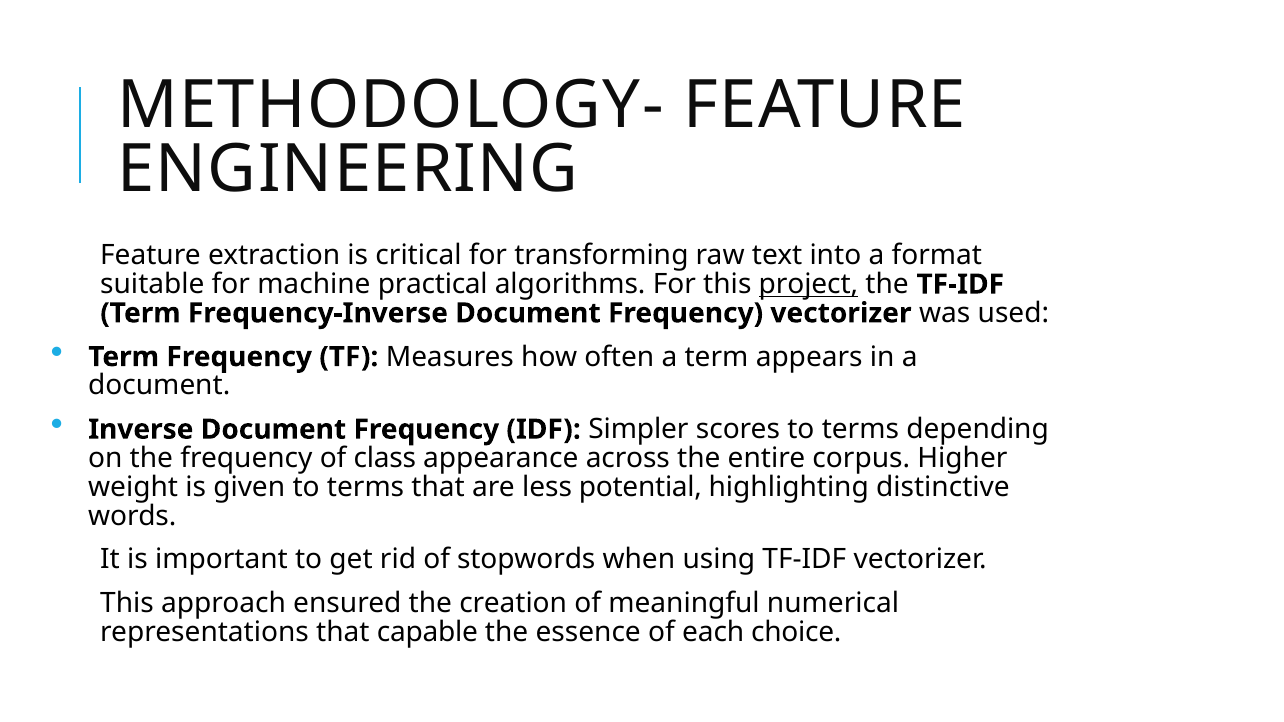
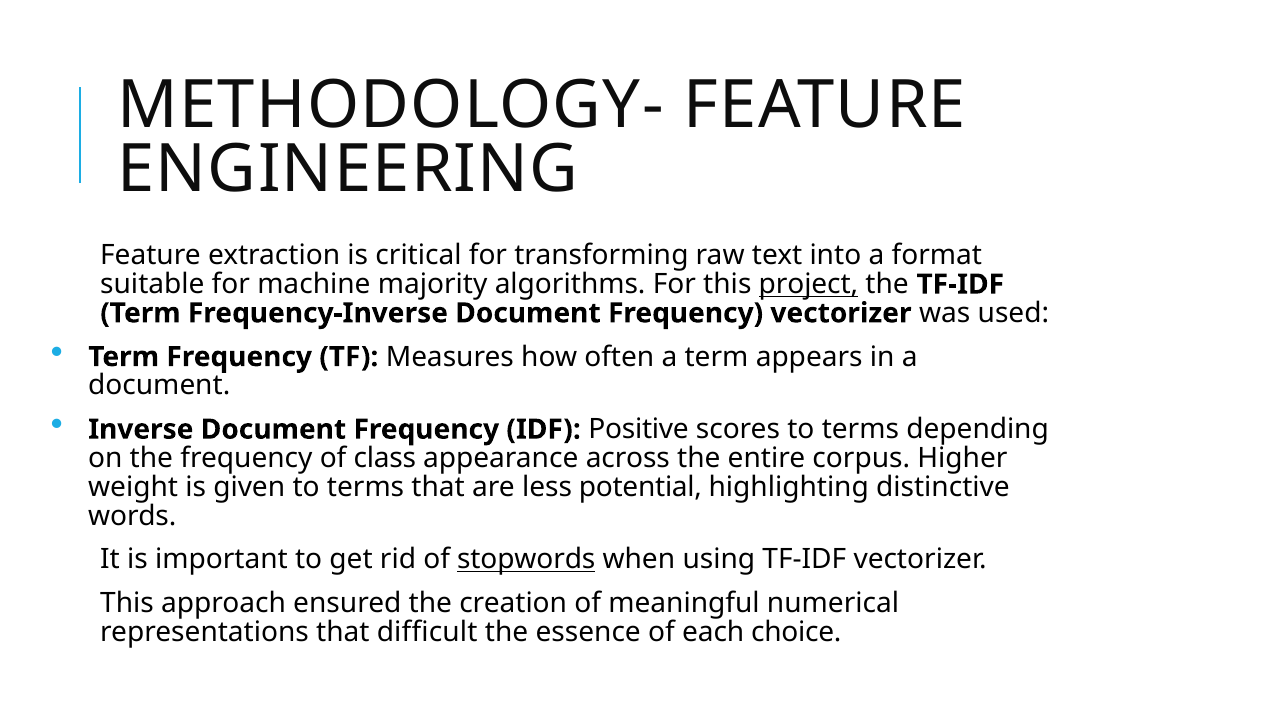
practical: practical -> majority
Simpler: Simpler -> Positive
stopwords underline: none -> present
capable: capable -> difficult
